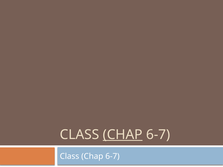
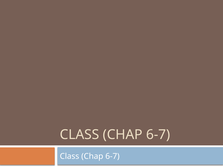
CHAP at (123, 135) underline: present -> none
